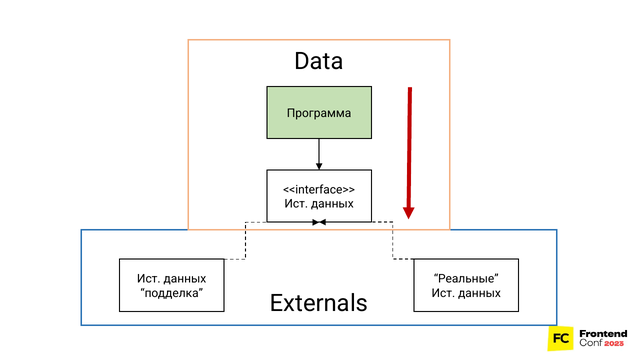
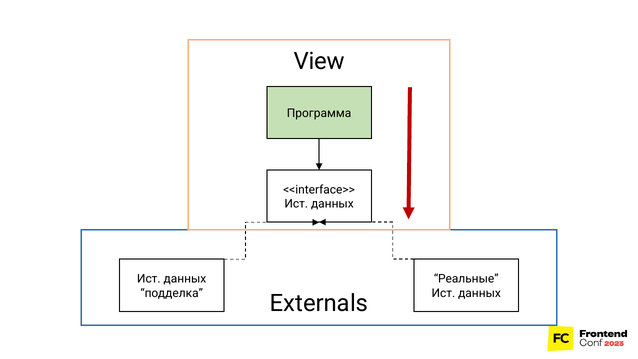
Data: Data -> View
